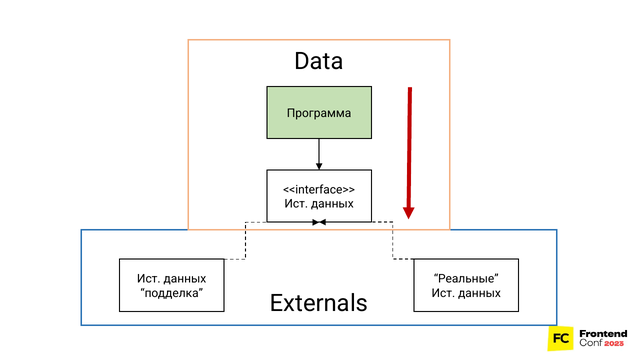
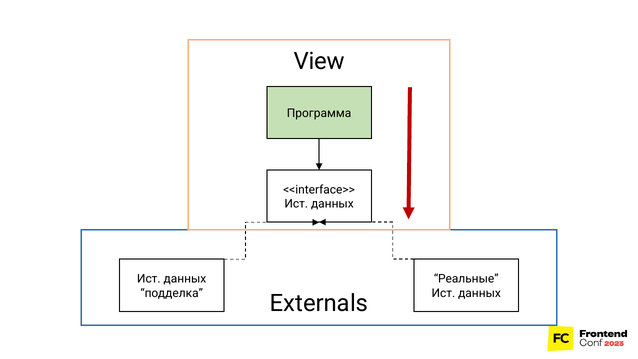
Data: Data -> View
